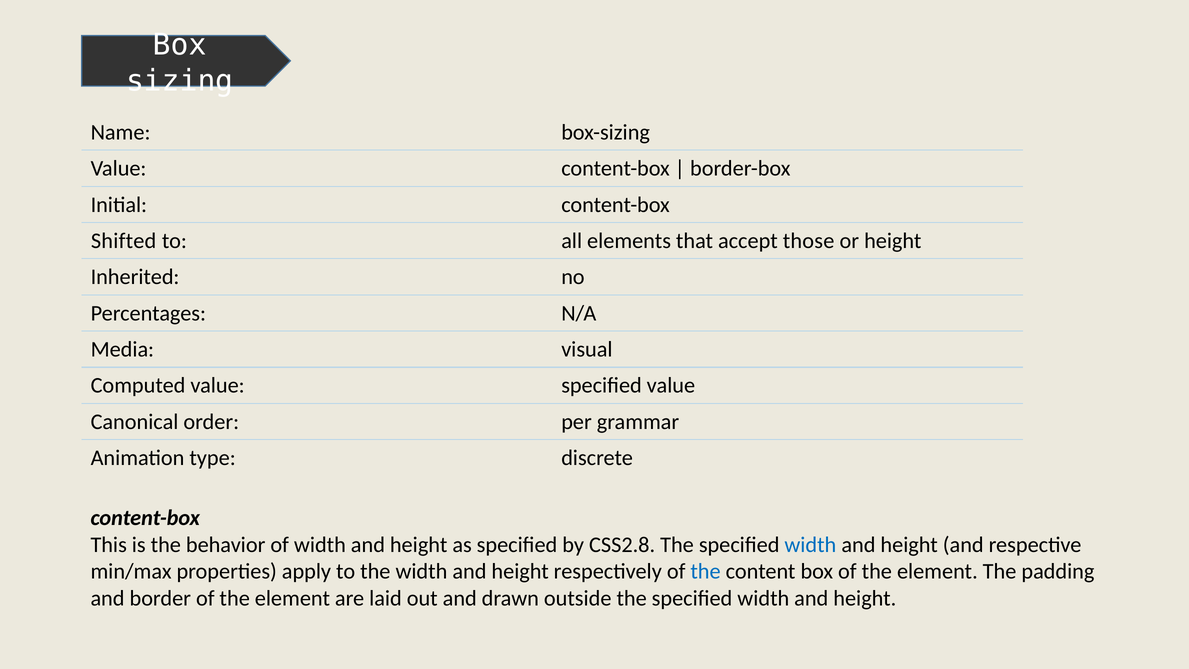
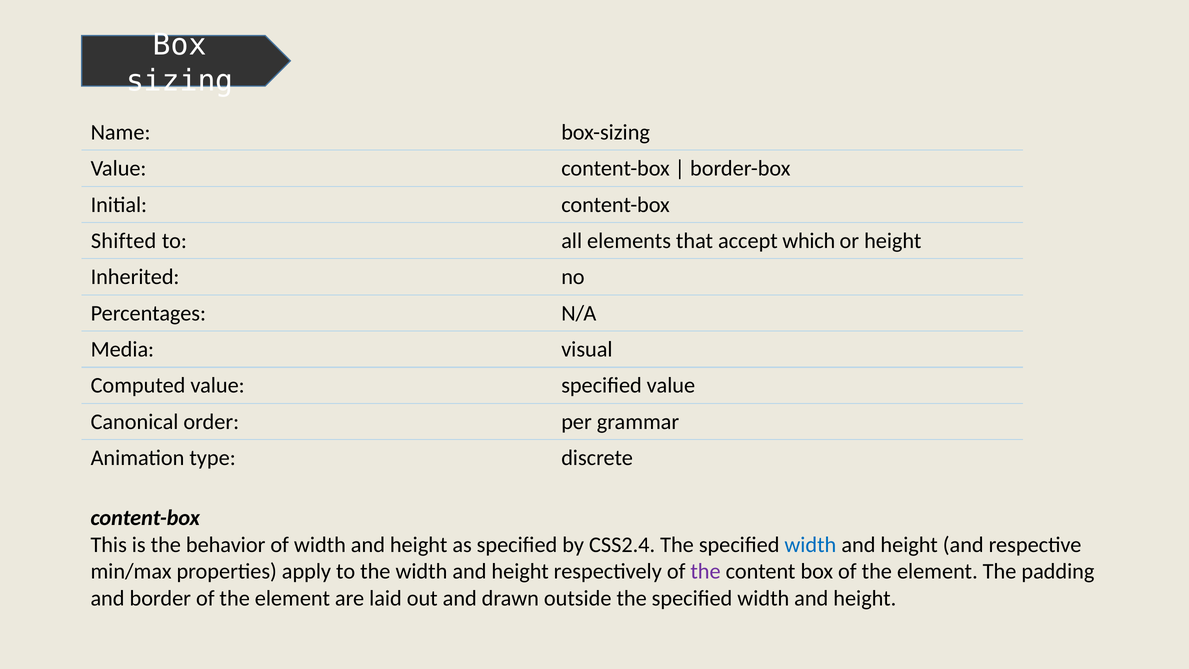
those: those -> which
CSS2.8: CSS2.8 -> CSS2.4
the at (705, 571) colour: blue -> purple
